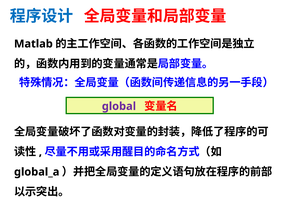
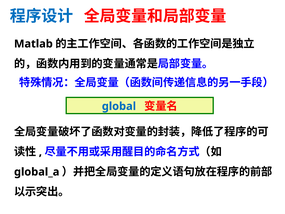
global colour: purple -> blue
